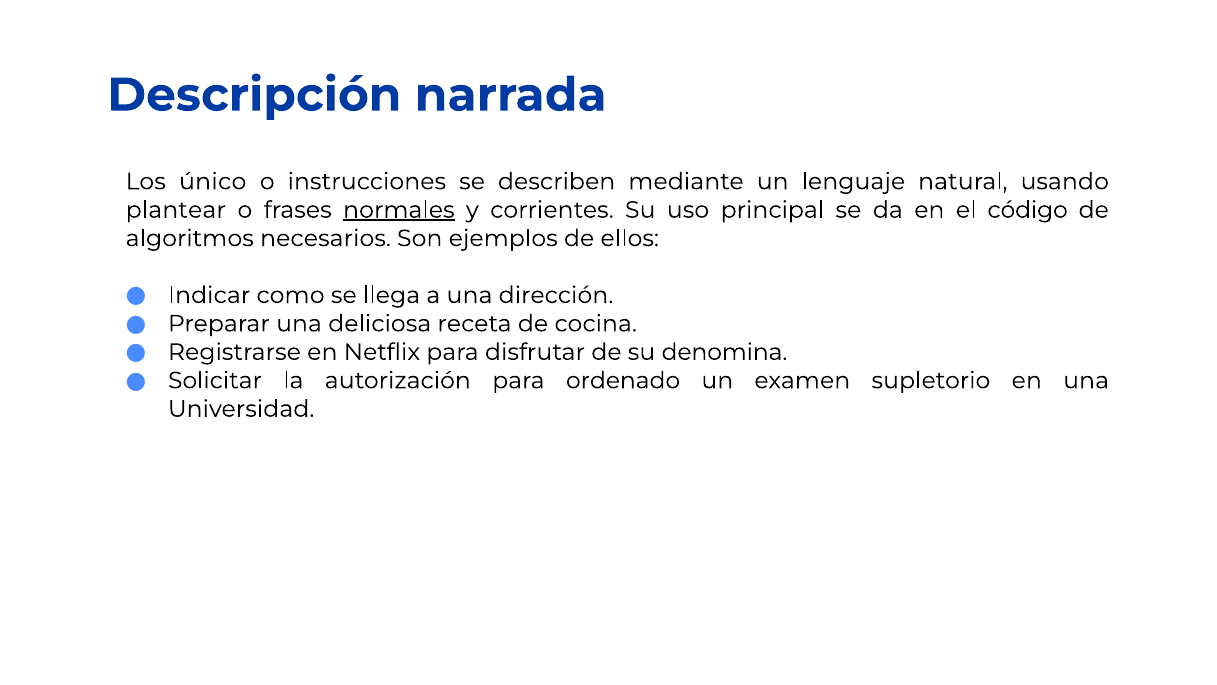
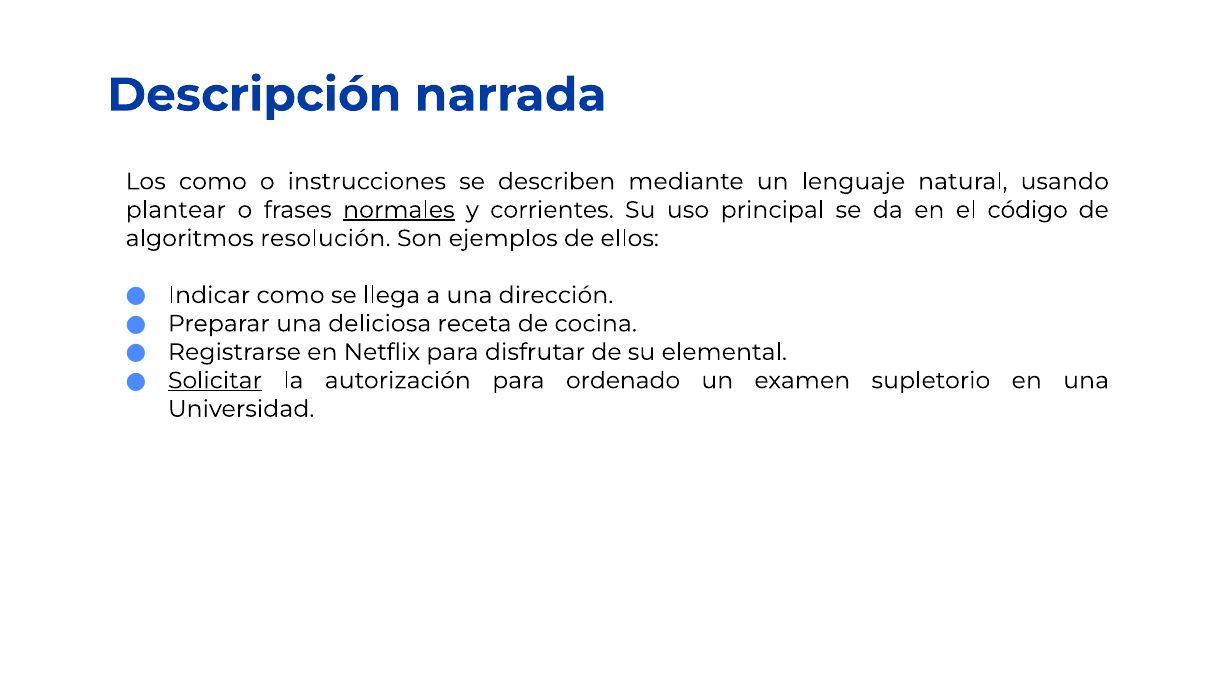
Los único: único -> como
necesarios: necesarios -> resolución
denomina: denomina -> elemental
Solicitar underline: none -> present
